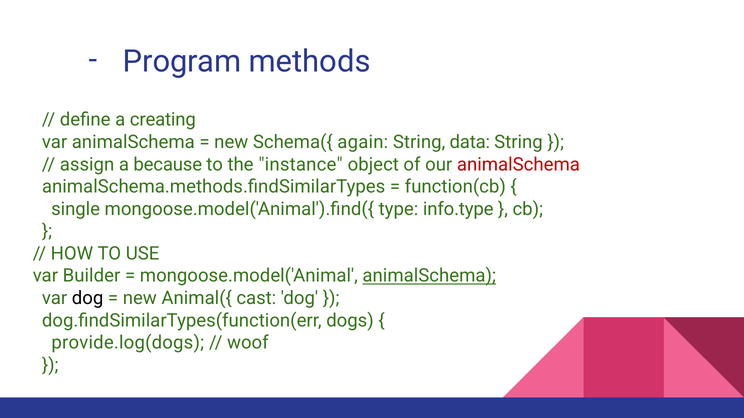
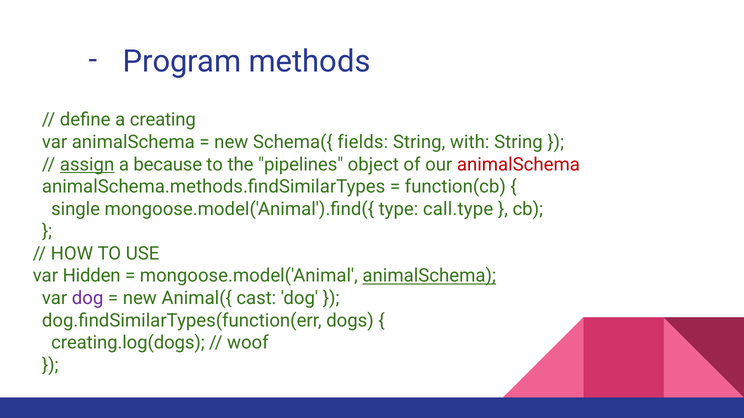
again: again -> fields
data: data -> with
assign underline: none -> present
instance: instance -> pipelines
info.type: info.type -> call.type
Builder: Builder -> Hidden
dog at (88, 299) colour: black -> purple
provide.log(dogs: provide.log(dogs -> creating.log(dogs
